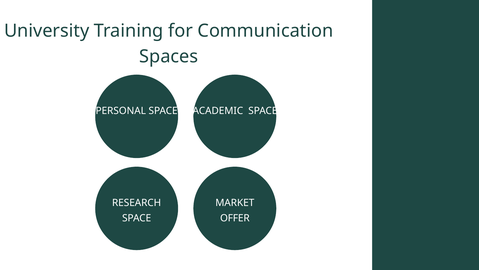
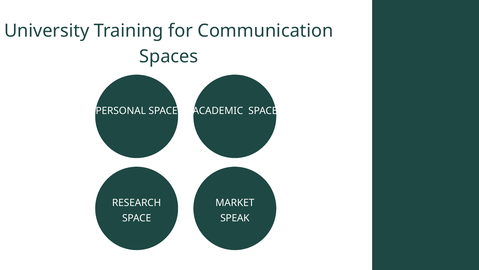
OFFER: OFFER -> SPEAK
